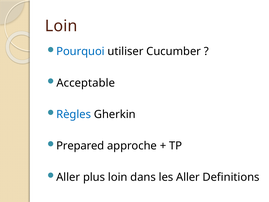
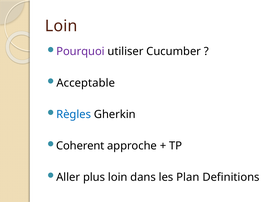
Pourquoi colour: blue -> purple
Prepared: Prepared -> Coherent
les Aller: Aller -> Plan
